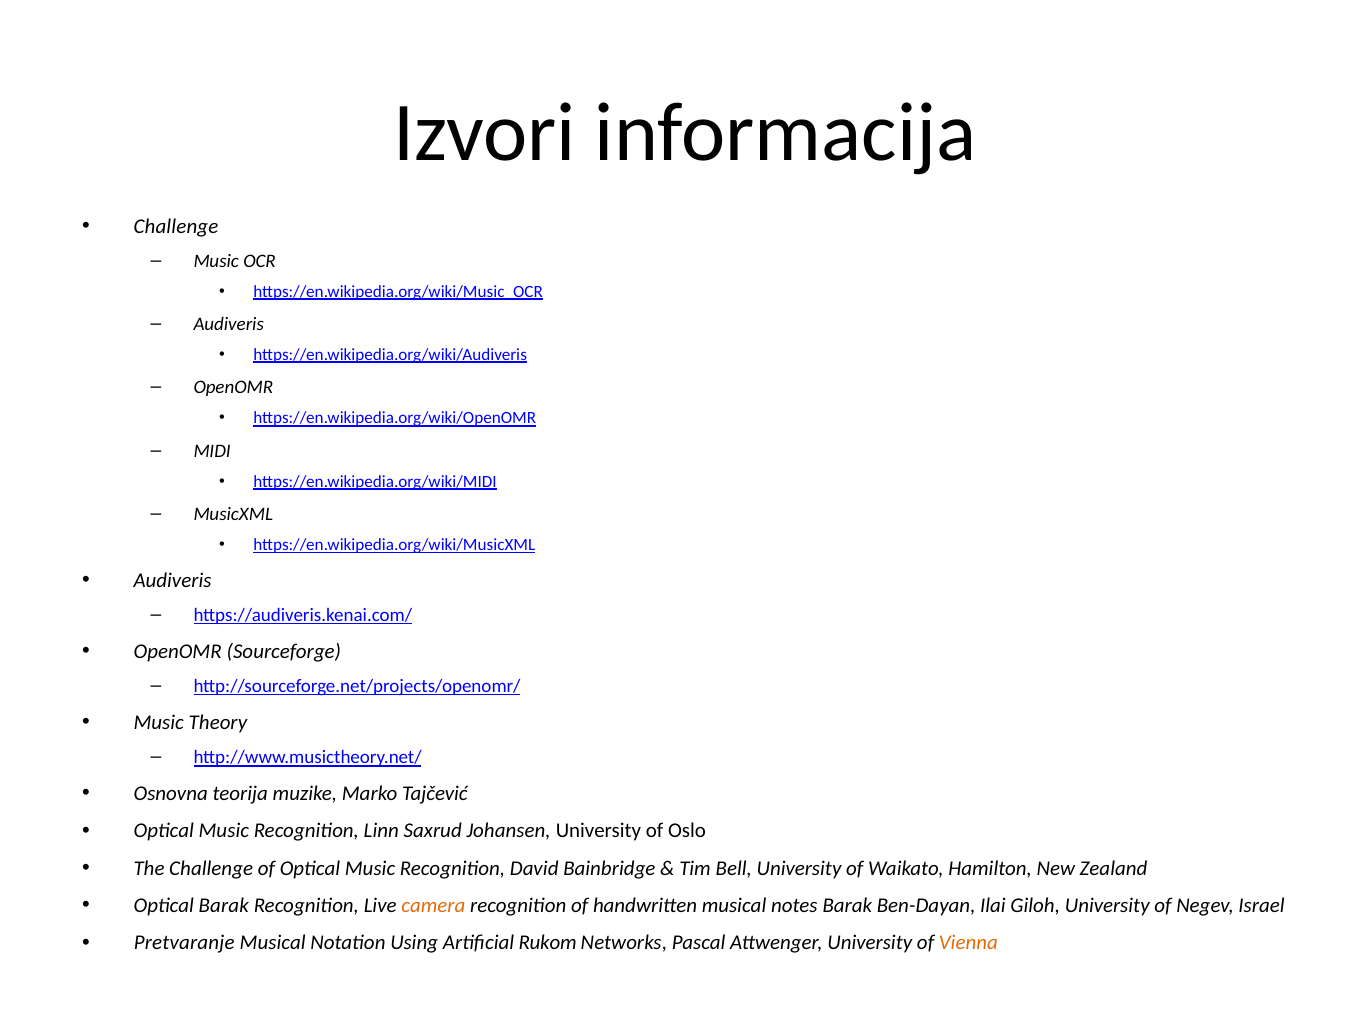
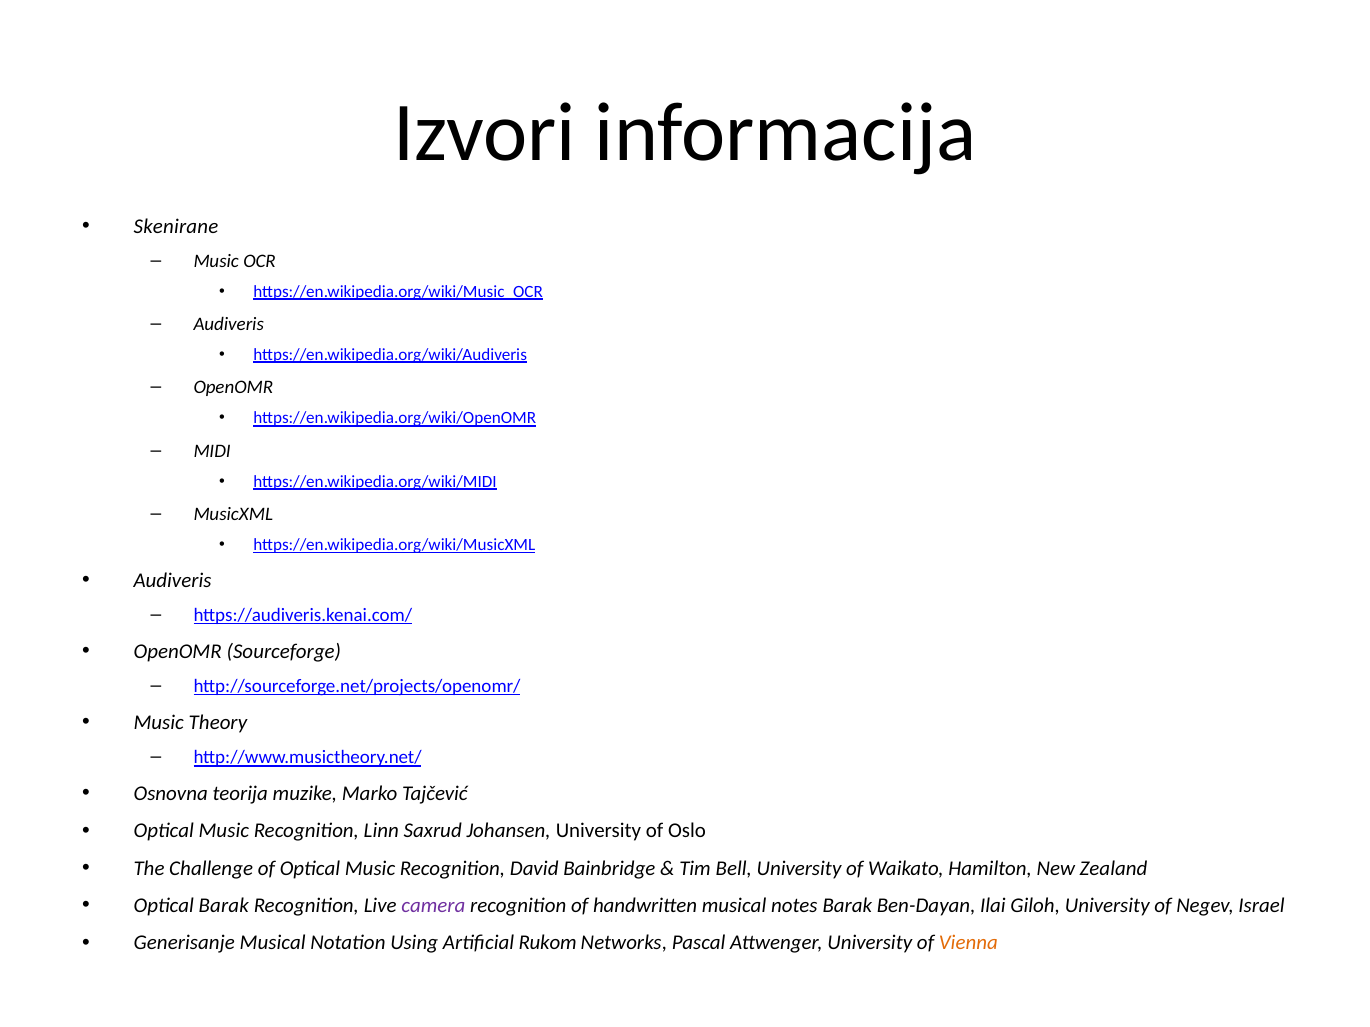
Challenge at (176, 226): Challenge -> Skenirane
camera colour: orange -> purple
Pretvaranje: Pretvaranje -> Generisanje
